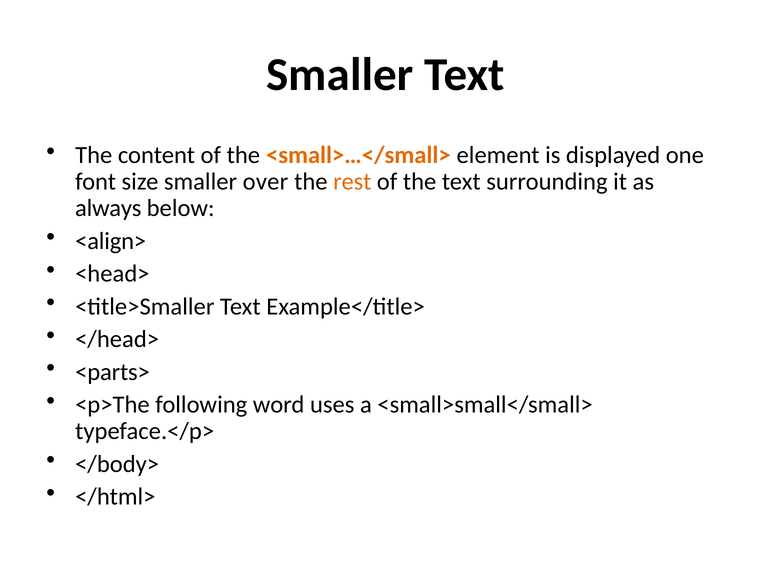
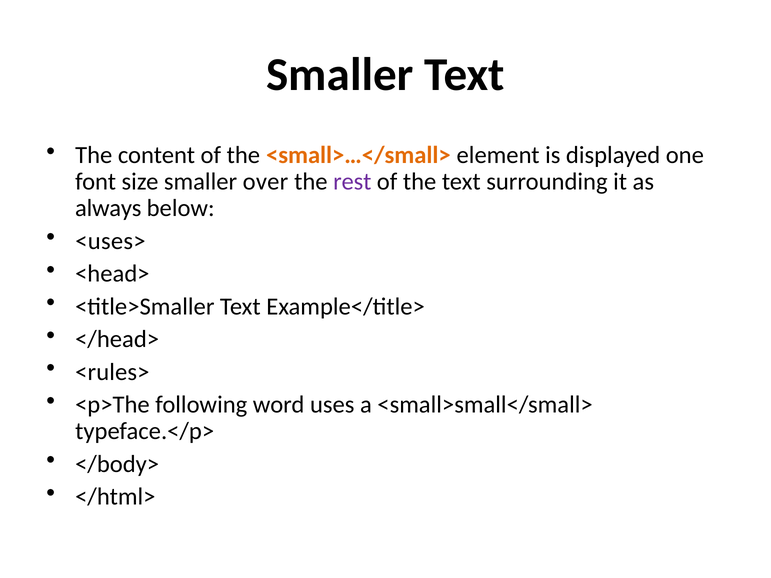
rest colour: orange -> purple
<align>: <align> -> <uses>
<parts>: <parts> -> <rules>
